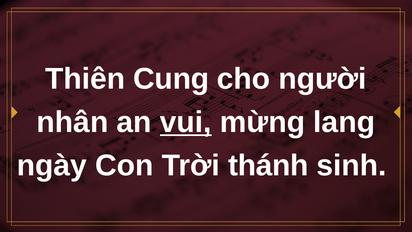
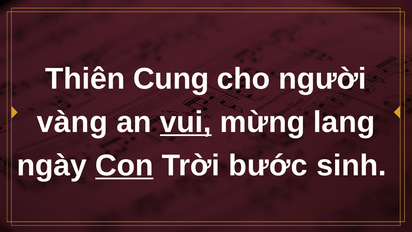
nhân: nhân -> vàng
Con underline: none -> present
thánh: thánh -> bước
